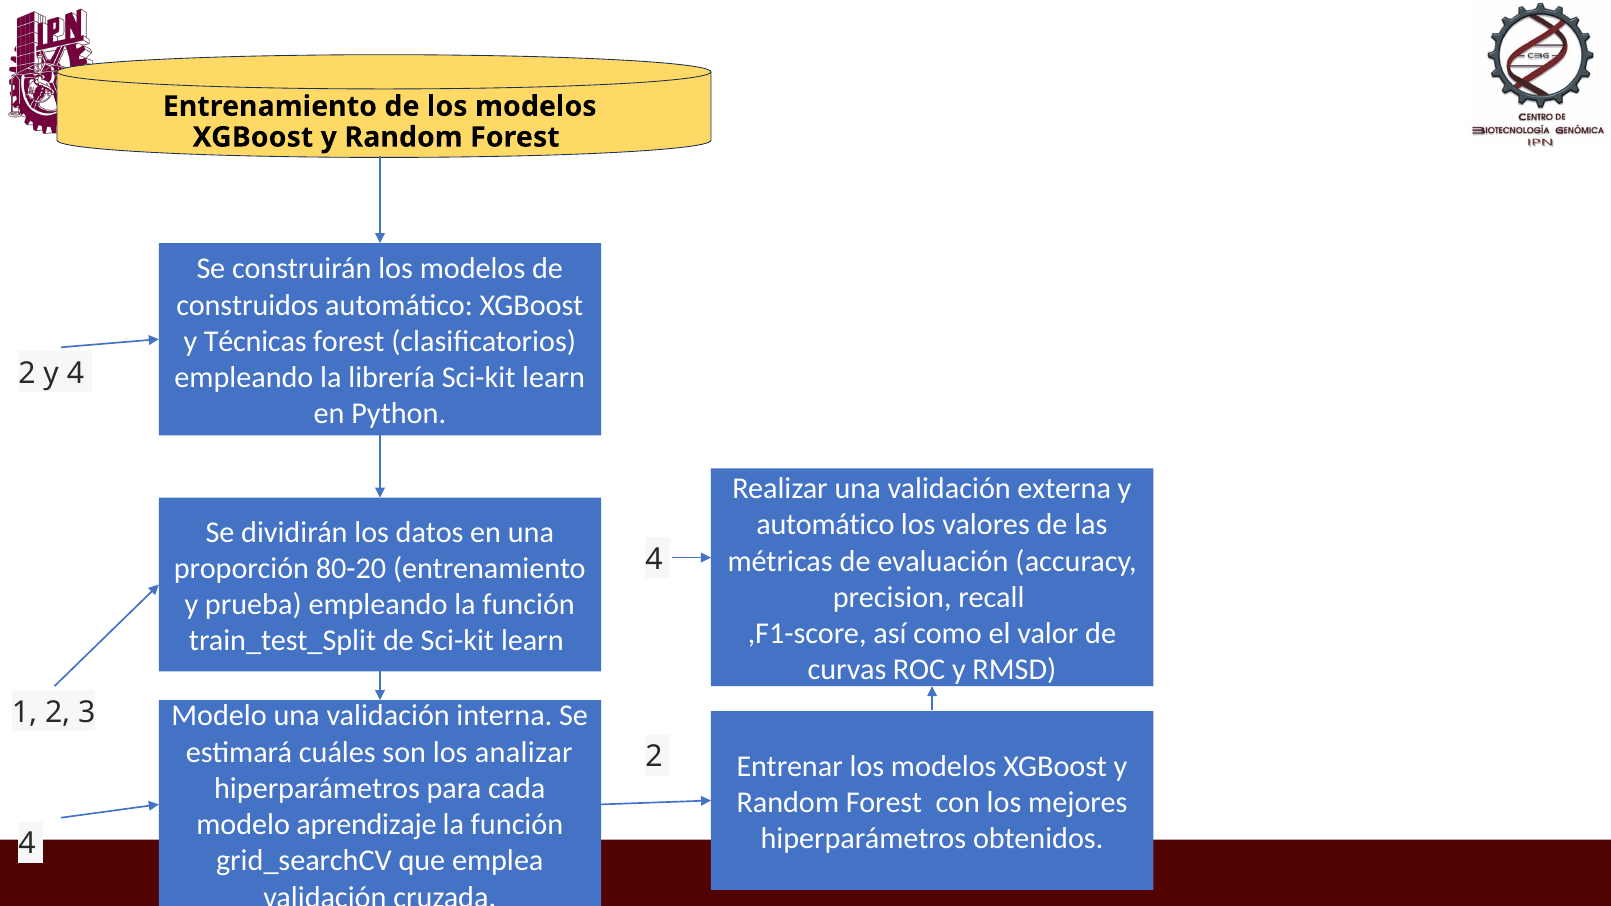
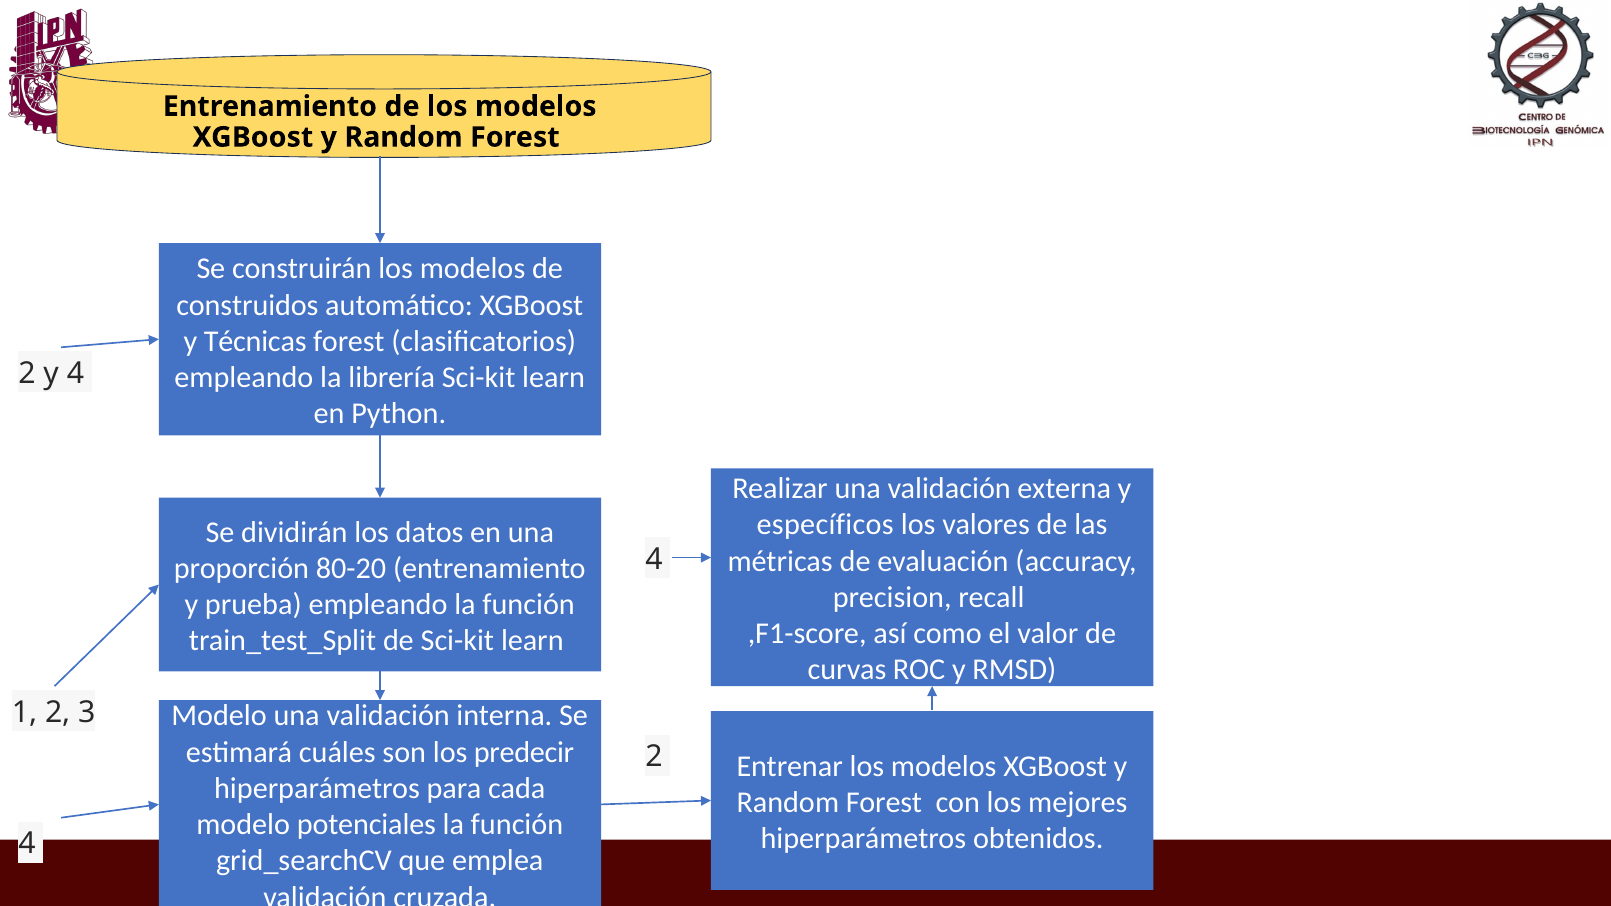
automático at (825, 525): automático -> específicos
analizar: analizar -> predecir
aprendizaje: aprendizaje -> potenciales
